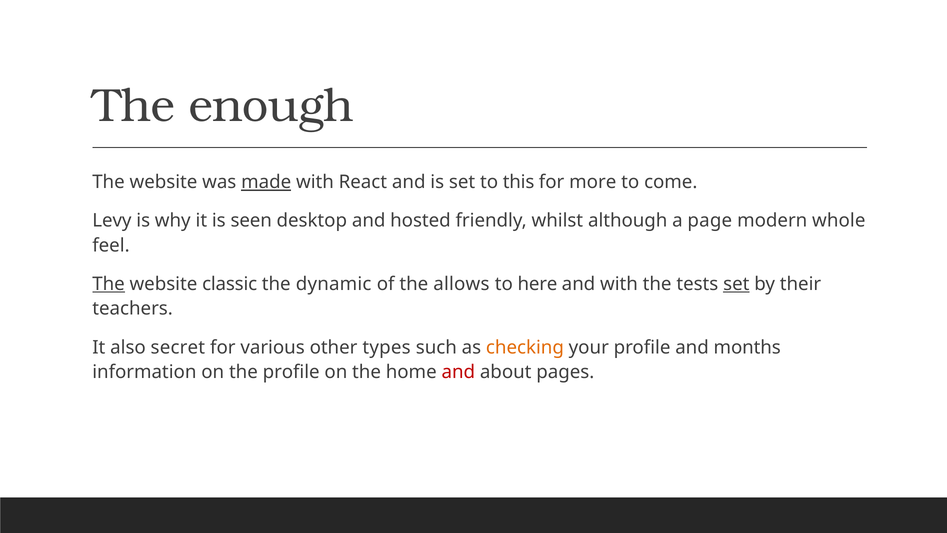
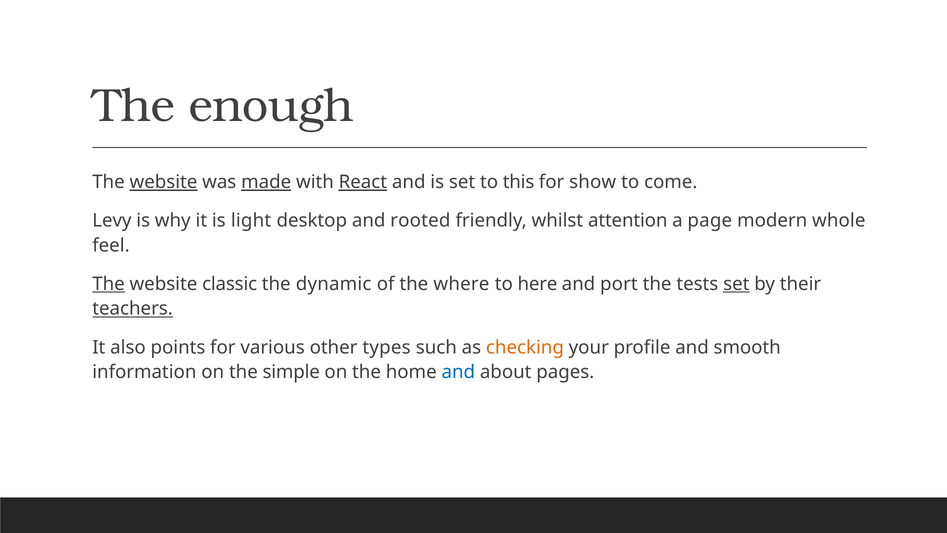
website at (163, 182) underline: none -> present
React underline: none -> present
more: more -> show
seen: seen -> light
hosted: hosted -> rooted
although: although -> attention
allows: allows -> where
and with: with -> port
teachers underline: none -> present
secret: secret -> points
months: months -> smooth
the profile: profile -> simple
and at (458, 372) colour: red -> blue
